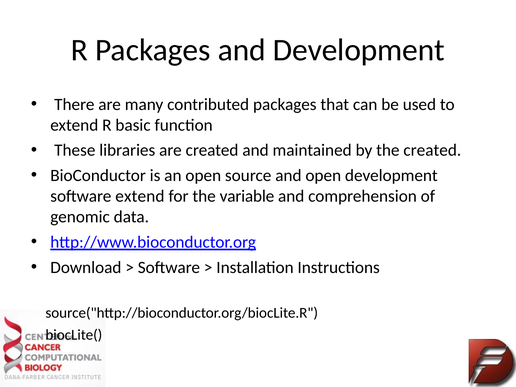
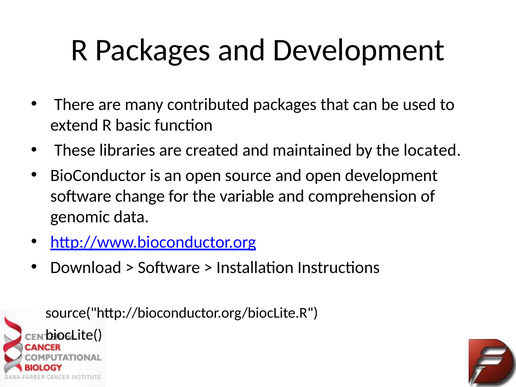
the created: created -> located
software extend: extend -> change
